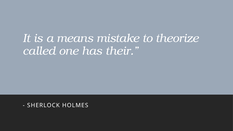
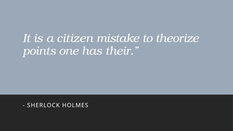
means: means -> citizen
called: called -> points
